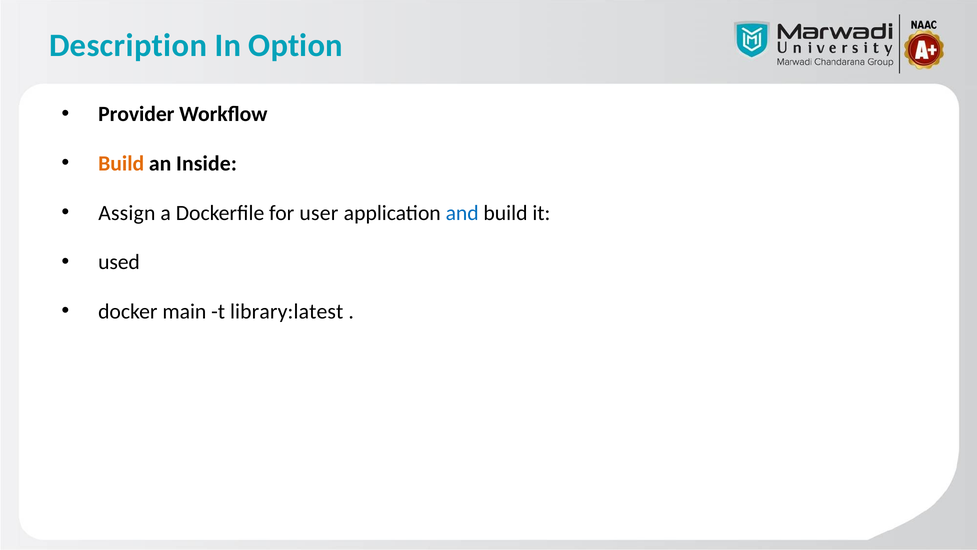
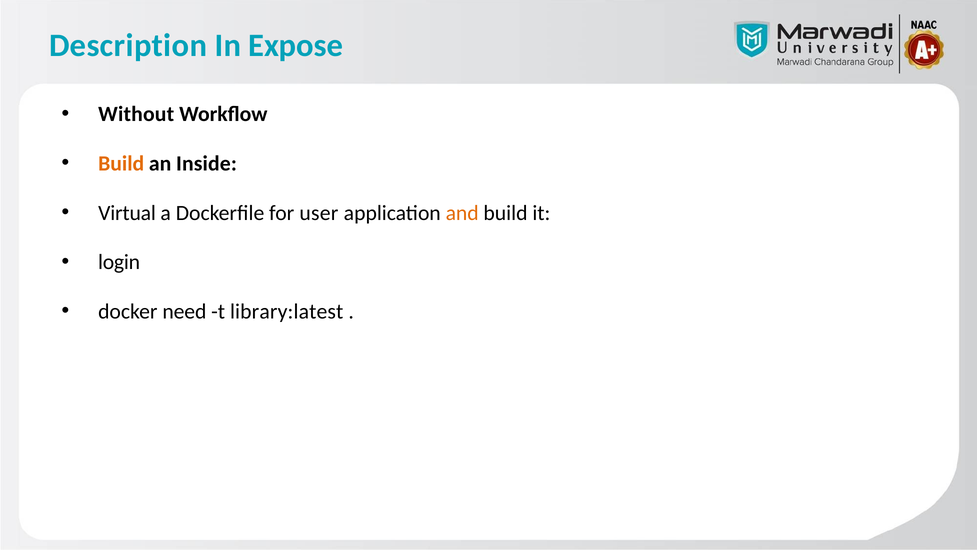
Option: Option -> Expose
Provider: Provider -> Without
Assign: Assign -> Virtual
and colour: blue -> orange
used: used -> login
main: main -> need
